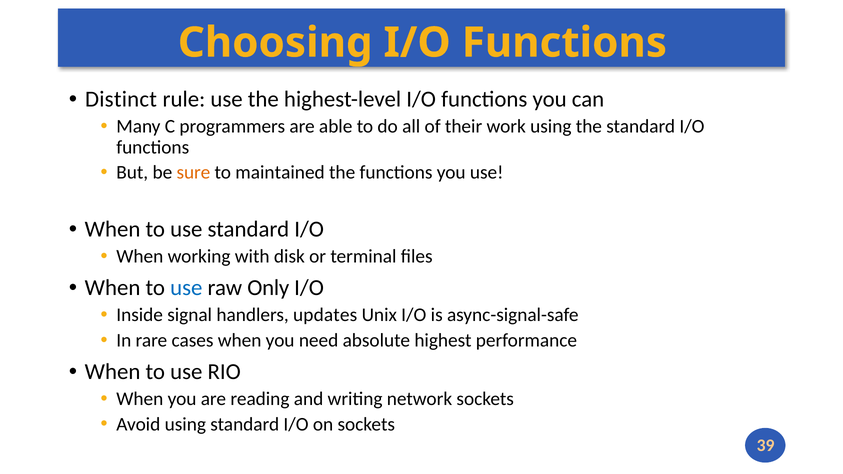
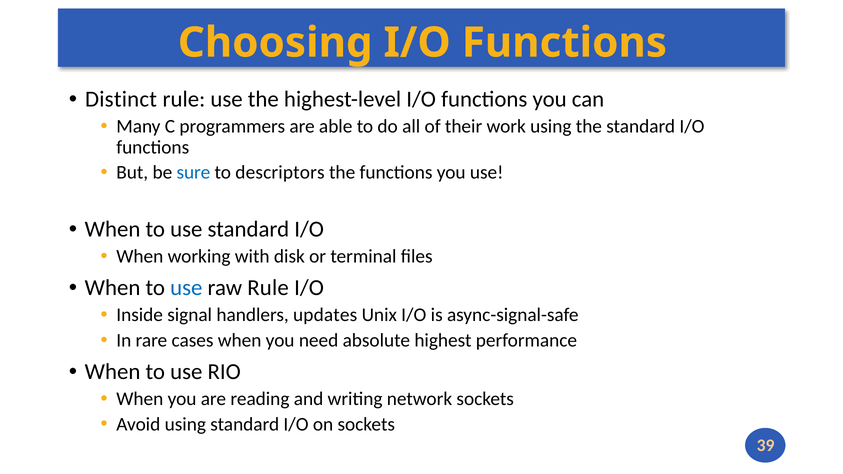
sure colour: orange -> blue
maintained: maintained -> descriptors
raw Only: Only -> Rule
